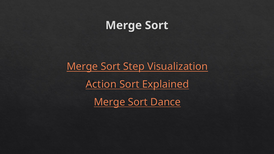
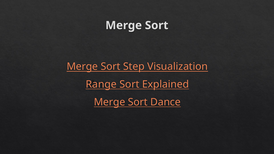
Action: Action -> Range
